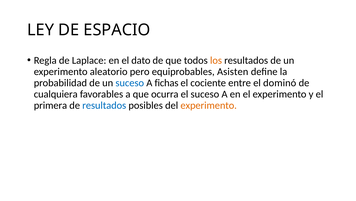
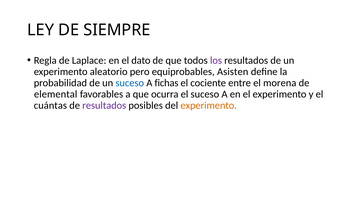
ESPACIO: ESPACIO -> SIEMPRE
los colour: orange -> purple
dominó: dominó -> morena
cualquiera: cualquiera -> elemental
primera: primera -> cuántas
resultados at (104, 105) colour: blue -> purple
